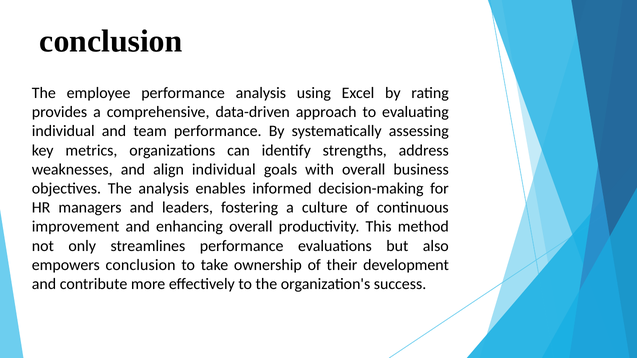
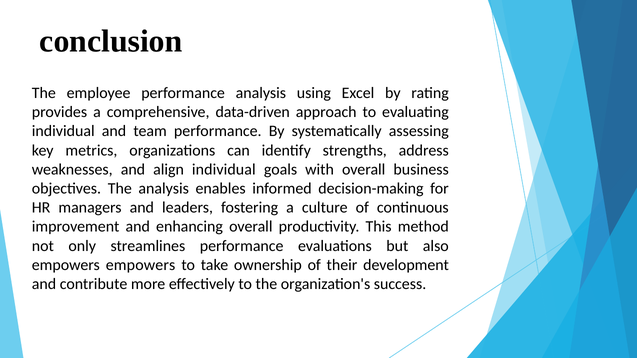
empowers conclusion: conclusion -> empowers
